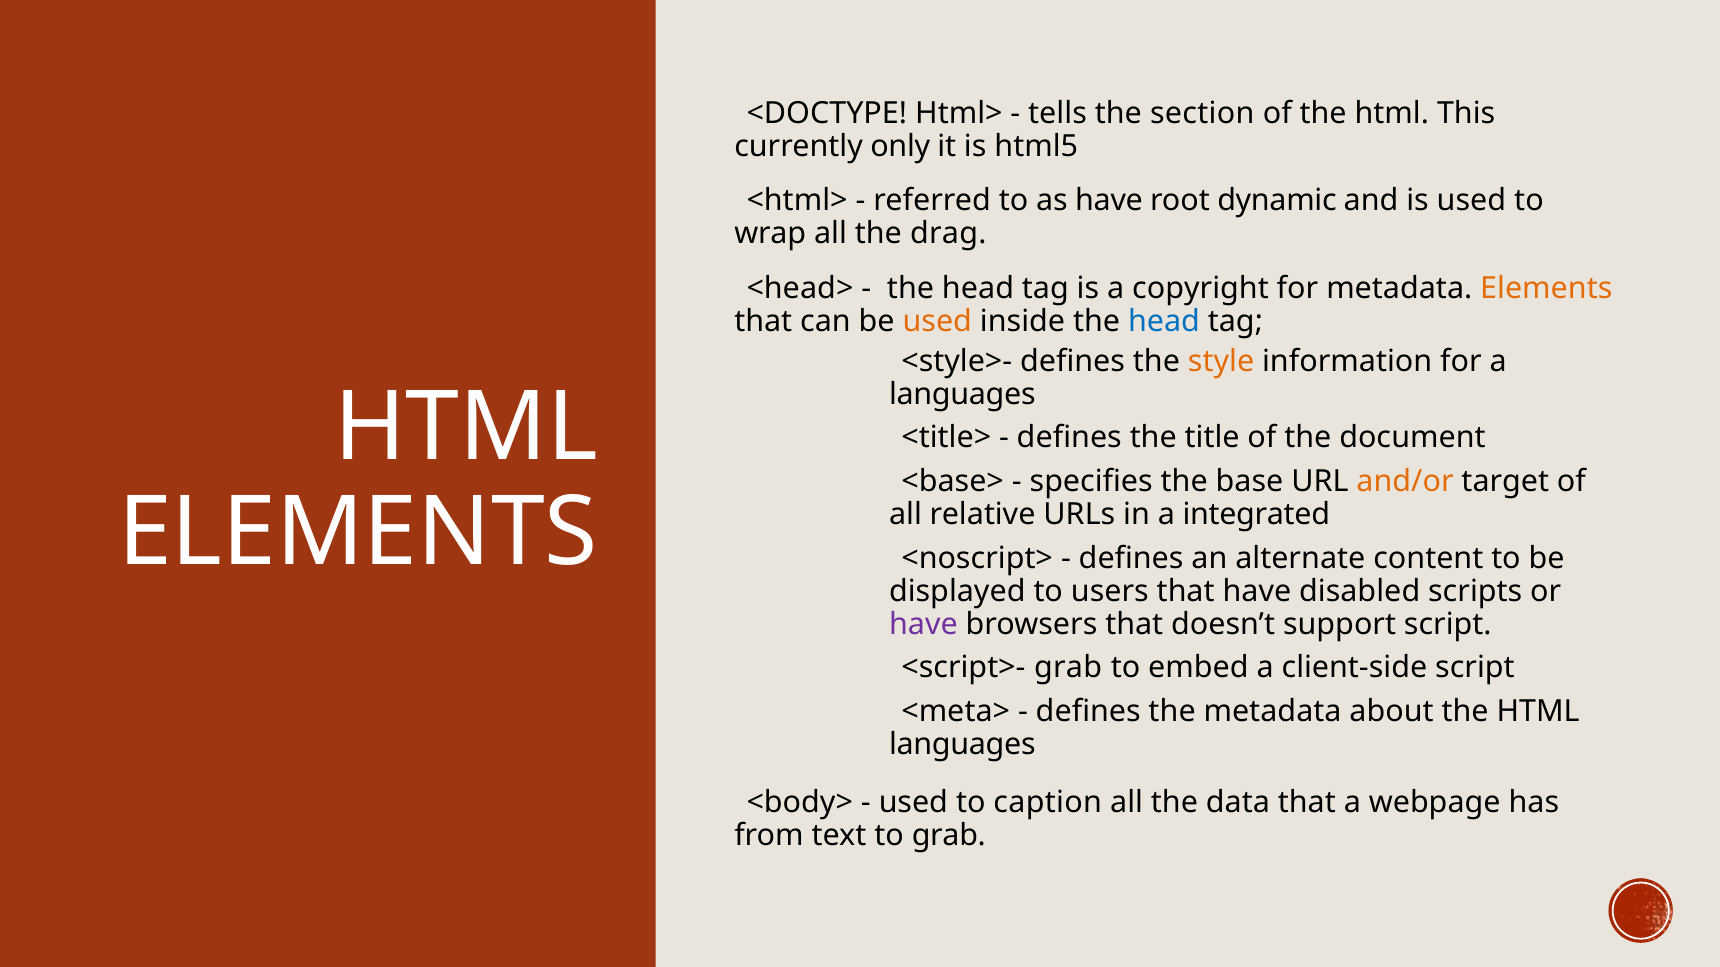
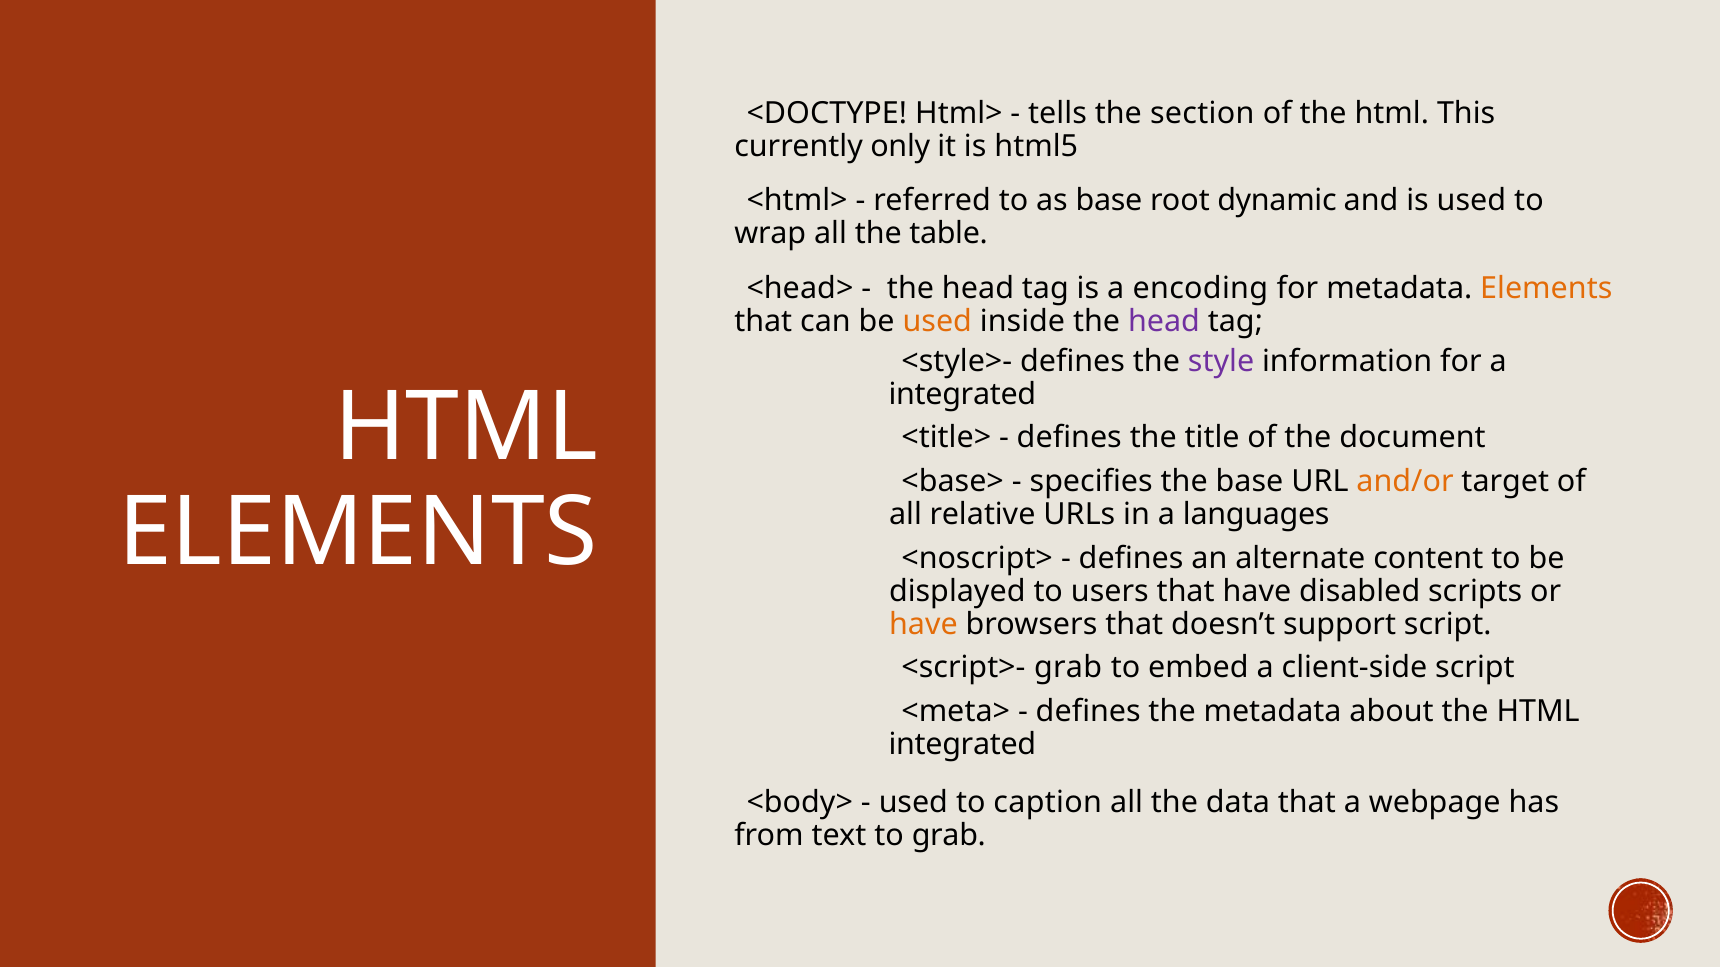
as have: have -> base
drag: drag -> table
copyright: copyright -> encoding
head at (1164, 321) colour: blue -> purple
style colour: orange -> purple
languages at (962, 394): languages -> integrated
integrated: integrated -> languages
have at (923, 624) colour: purple -> orange
languages at (962, 745): languages -> integrated
